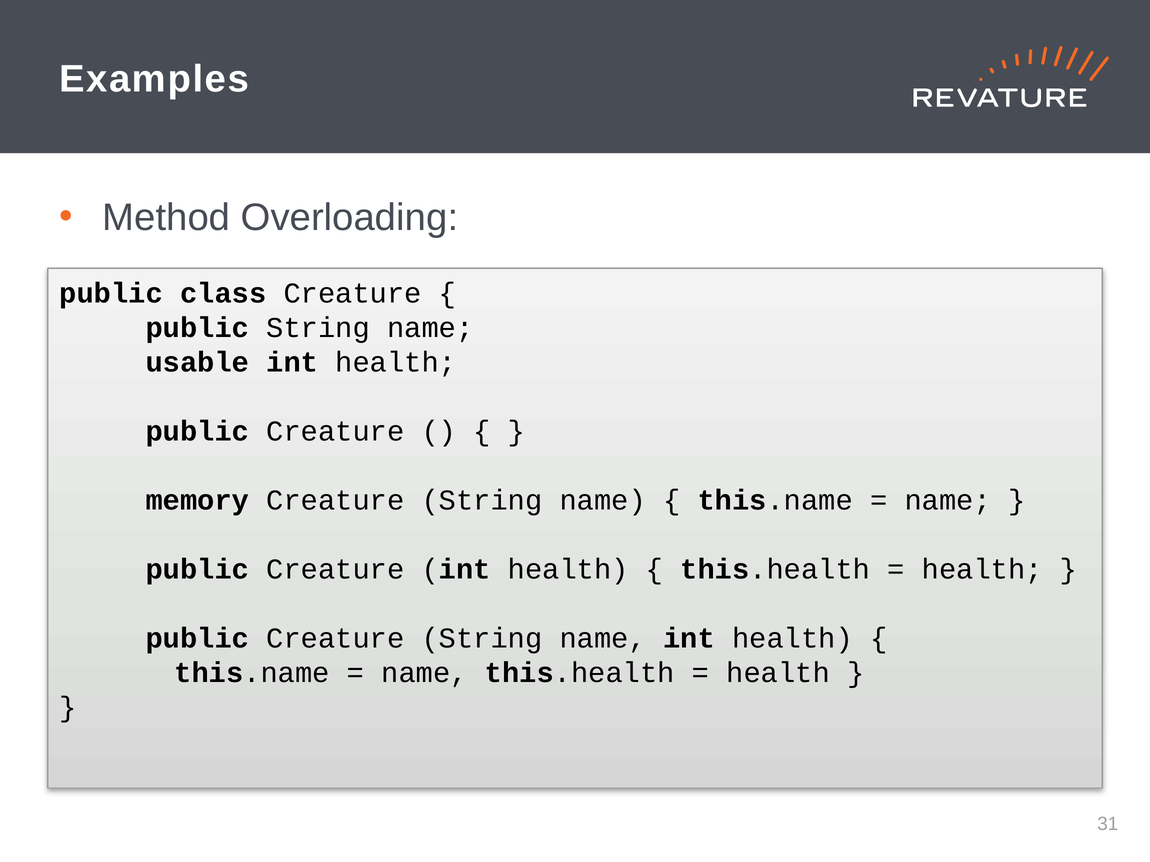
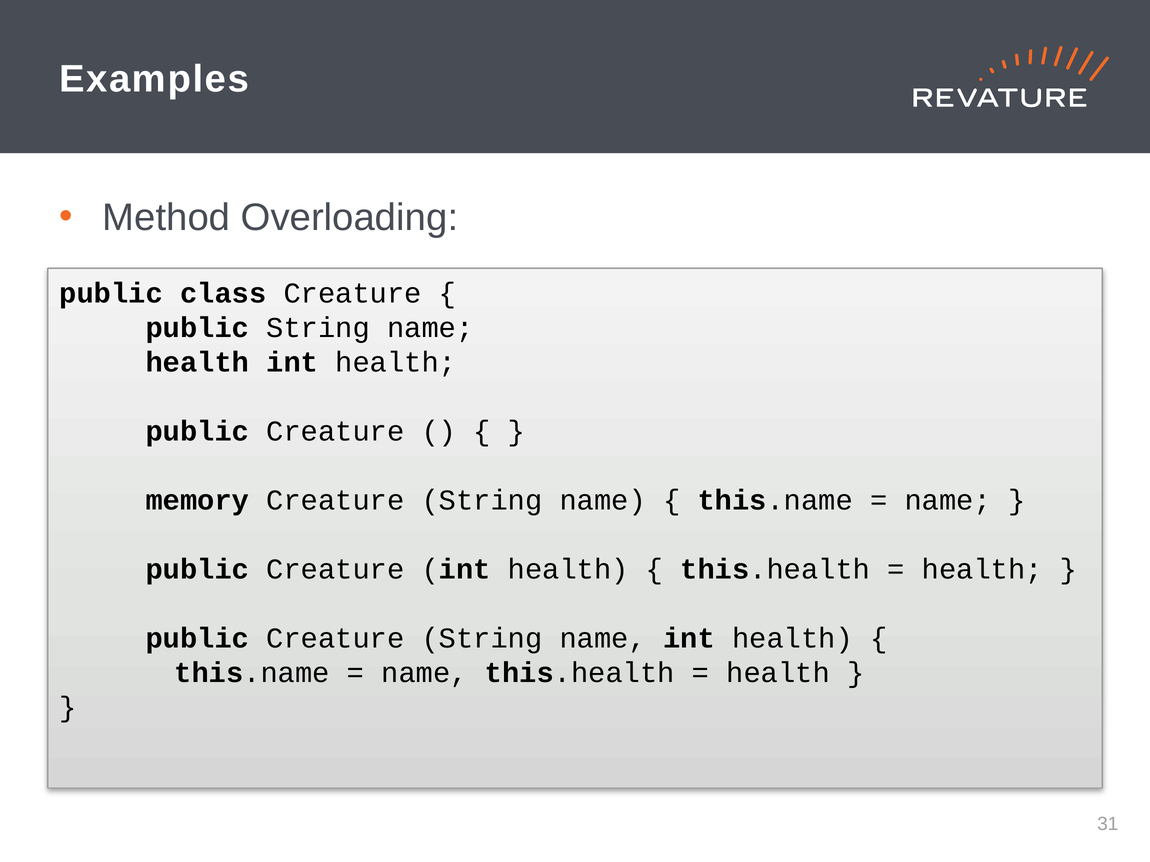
usable at (197, 362): usable -> health
